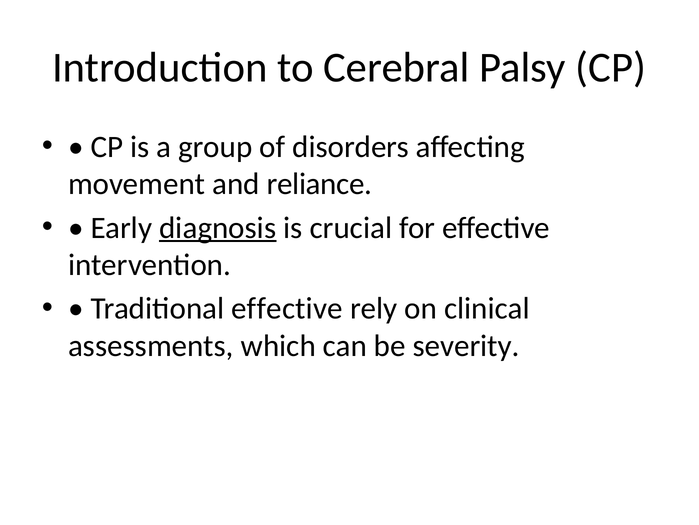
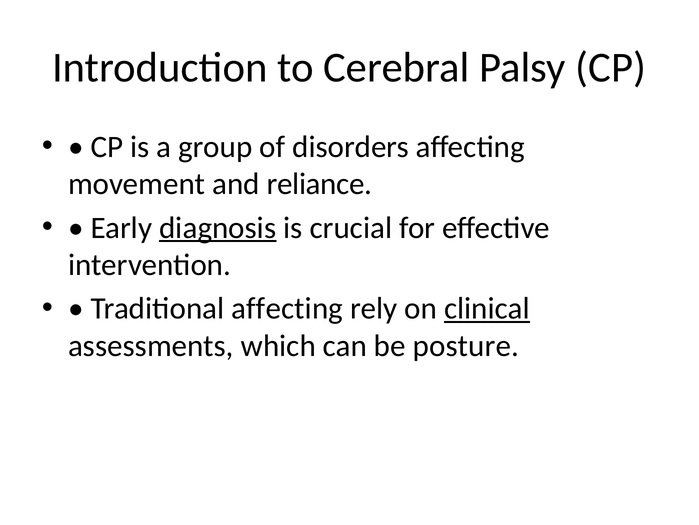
Traditional effective: effective -> affecting
clinical underline: none -> present
severity: severity -> posture
